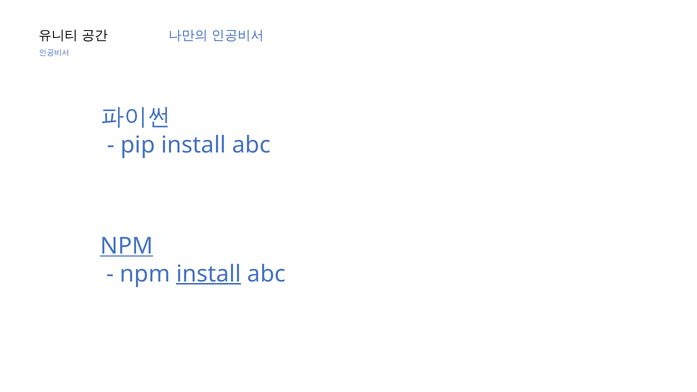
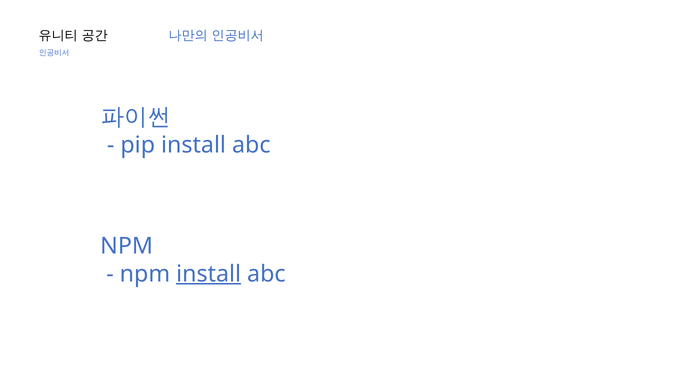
NPM at (127, 246) underline: present -> none
